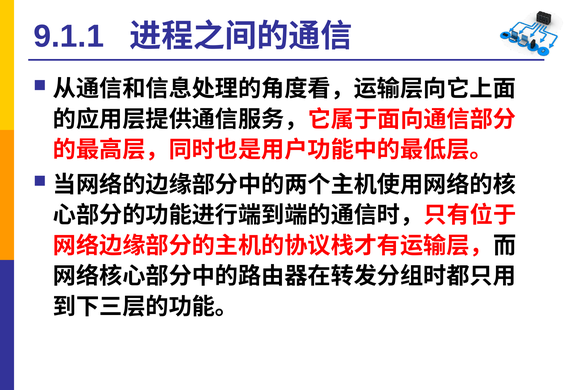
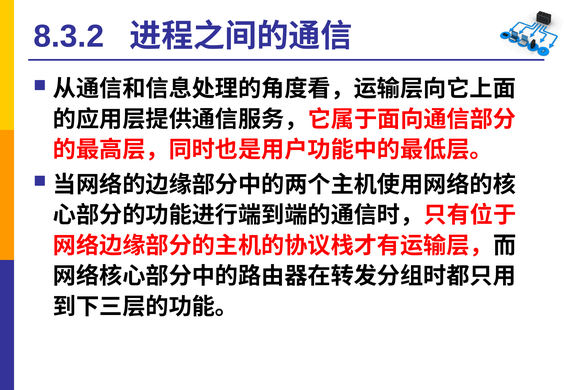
9.1.1: 9.1.1 -> 8.3.2
